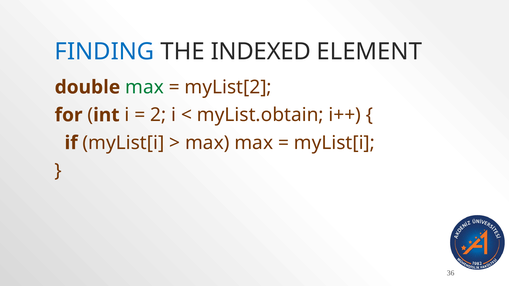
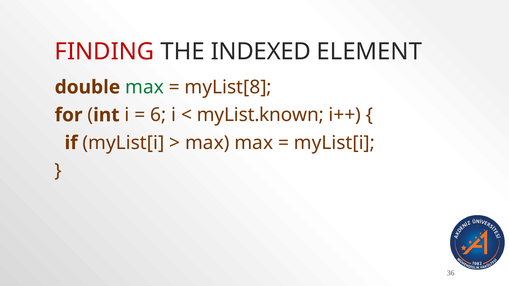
FINDING colour: blue -> red
myList[2: myList[2 -> myList[8
2: 2 -> 6
myList.obtain: myList.obtain -> myList.known
